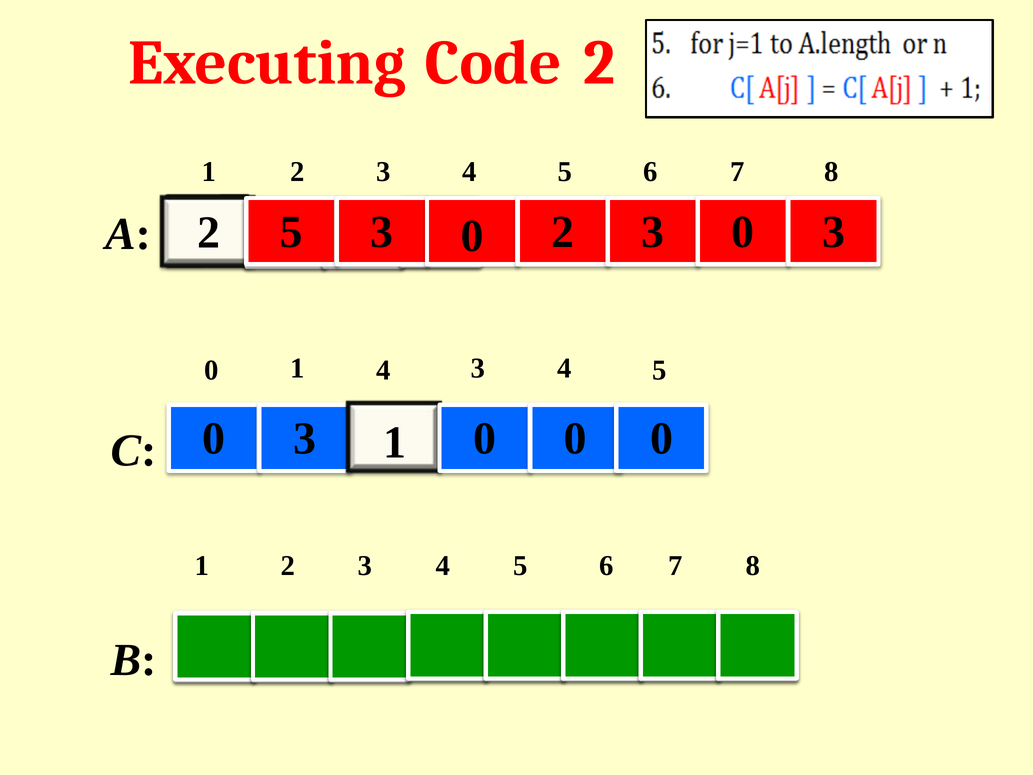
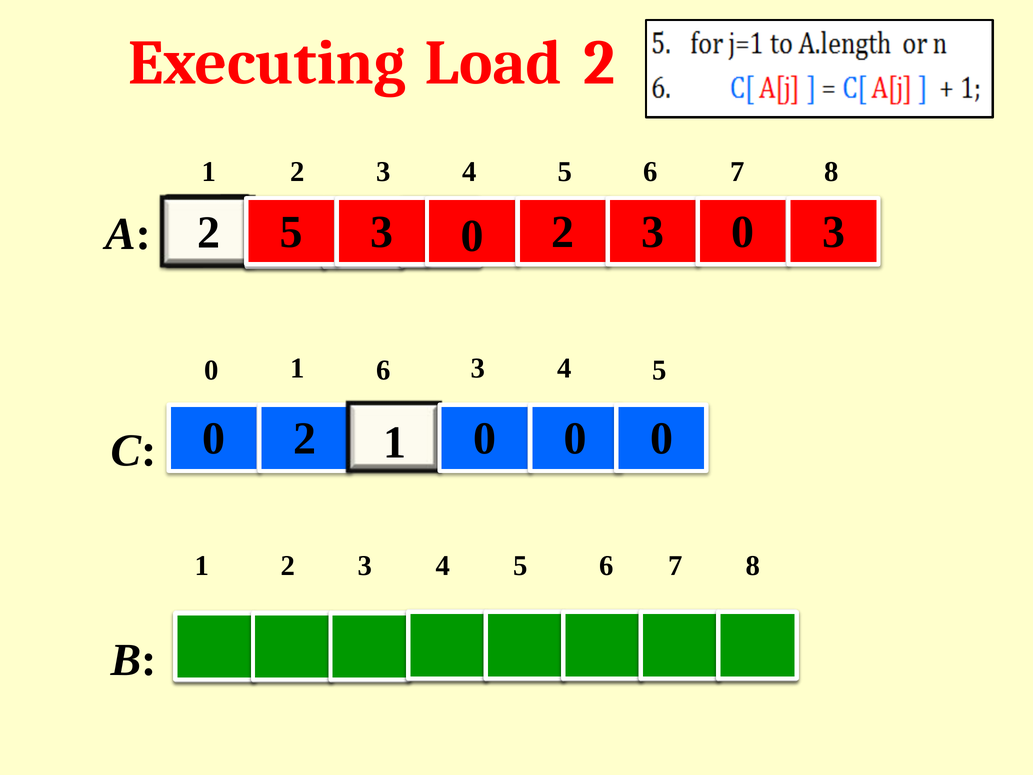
Code: Code -> Load
0 4: 4 -> 6
3 at (305, 439): 3 -> 2
